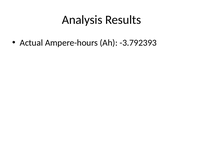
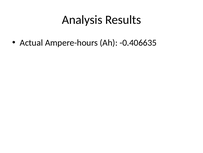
-3.792393: -3.792393 -> -0.406635
